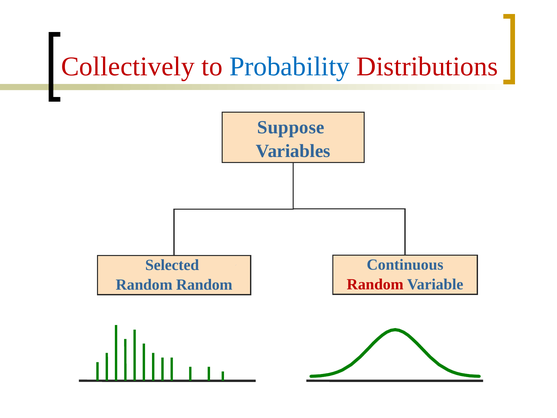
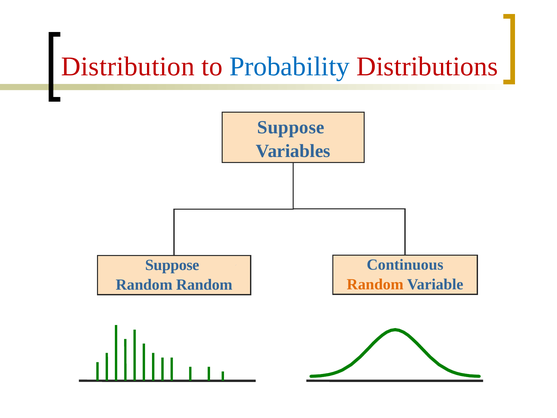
Collectively: Collectively -> Distribution
Selected at (172, 265): Selected -> Suppose
Random at (375, 284) colour: red -> orange
